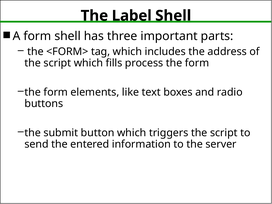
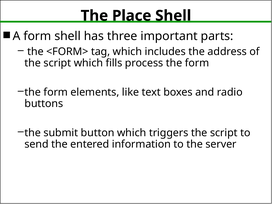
Label: Label -> Place
